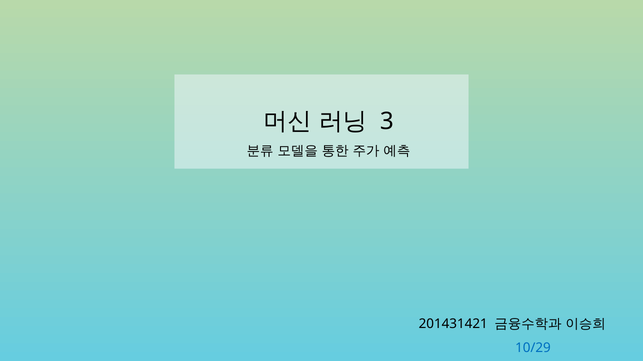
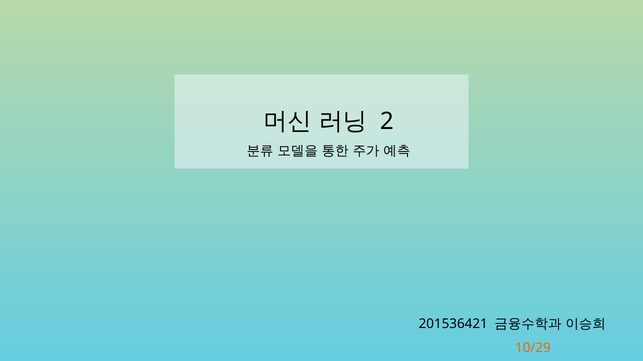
3: 3 -> 2
201431421: 201431421 -> 201536421
10/29 colour: blue -> orange
